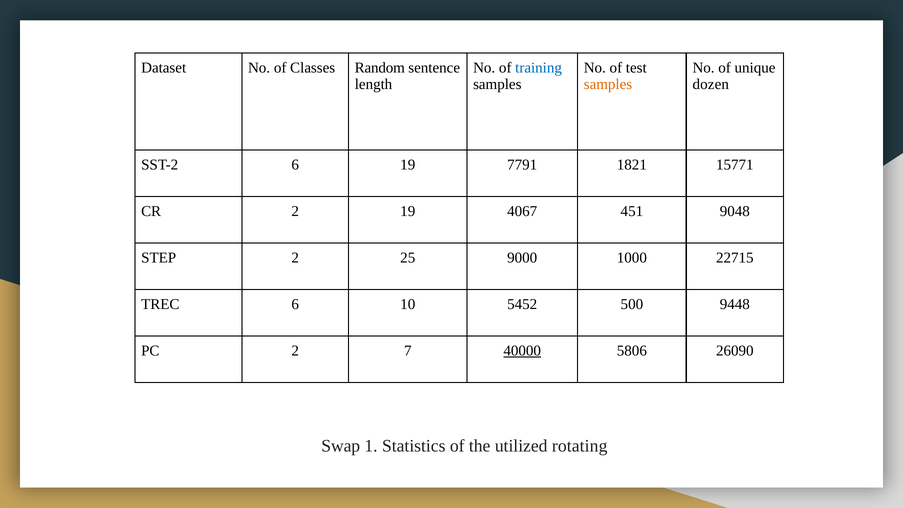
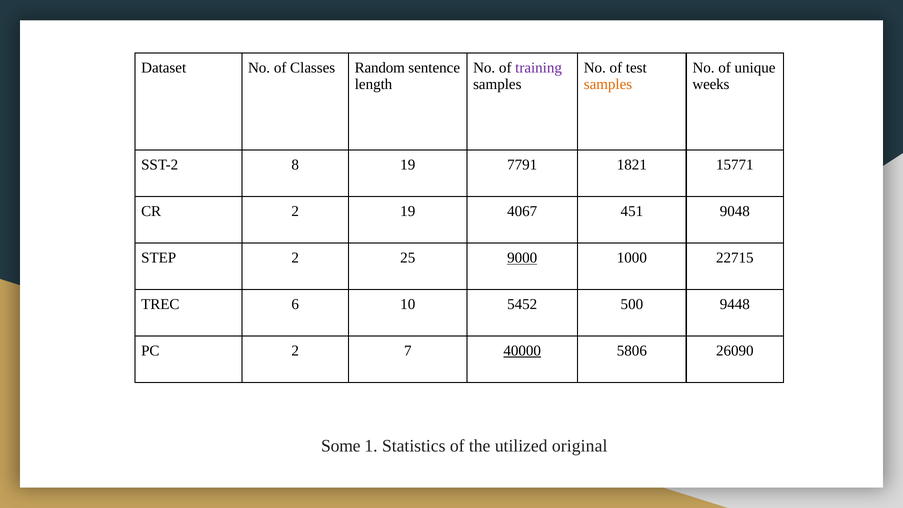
training colour: blue -> purple
dozen: dozen -> weeks
SST-2 6: 6 -> 8
9000 underline: none -> present
Swap: Swap -> Some
rotating: rotating -> original
